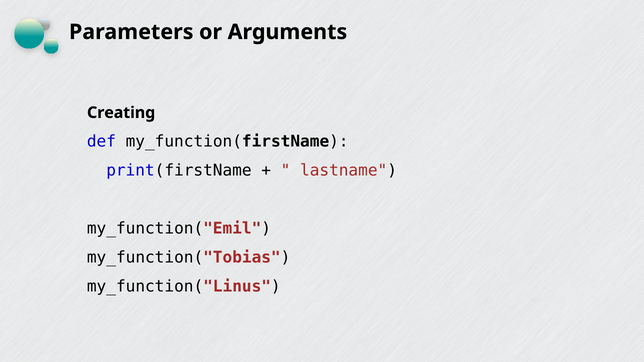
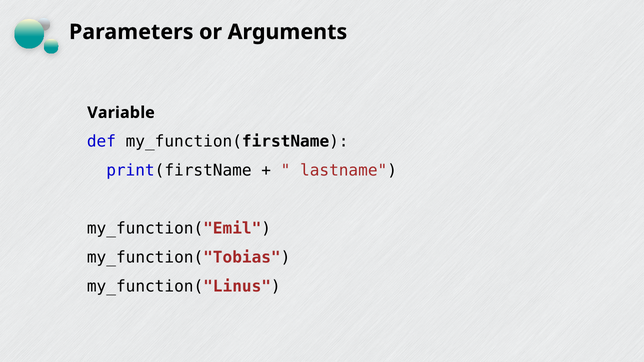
Creating: Creating -> Variable
